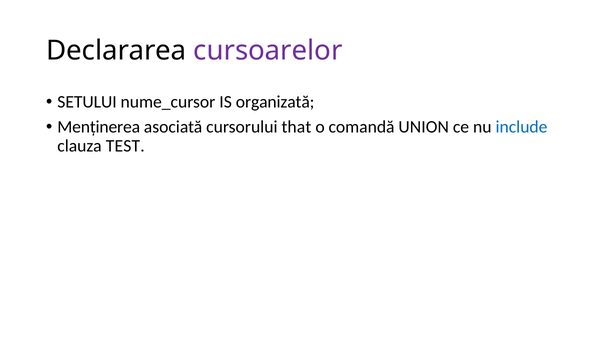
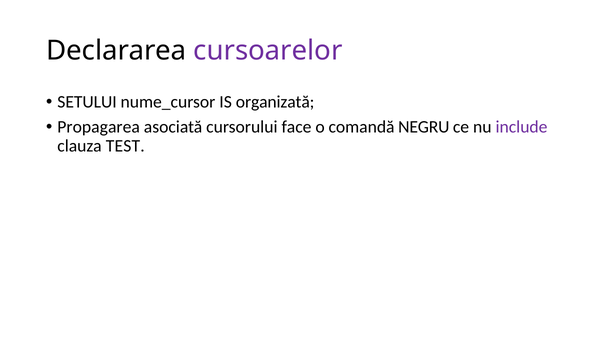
Menţinerea: Menţinerea -> Propagarea
that: that -> face
UNION: UNION -> NEGRU
include colour: blue -> purple
